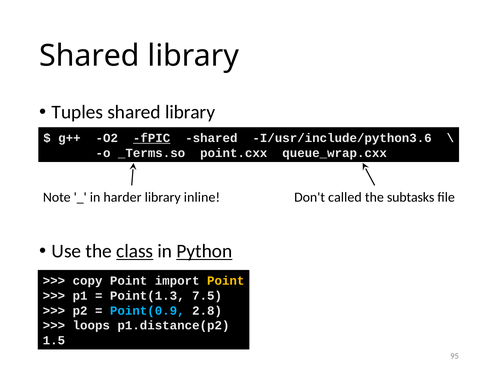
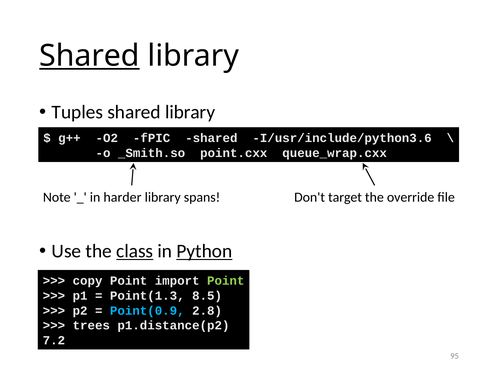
Shared at (89, 56) underline: none -> present
fPIC underline: present -> none
_Terms.so: _Terms.so -> _Smith.so
inline: inline -> spans
called: called -> target
subtasks: subtasks -> override
Point at (226, 281) colour: yellow -> light green
7.5: 7.5 -> 8.5
loops: loops -> trees
1.5: 1.5 -> 7.2
